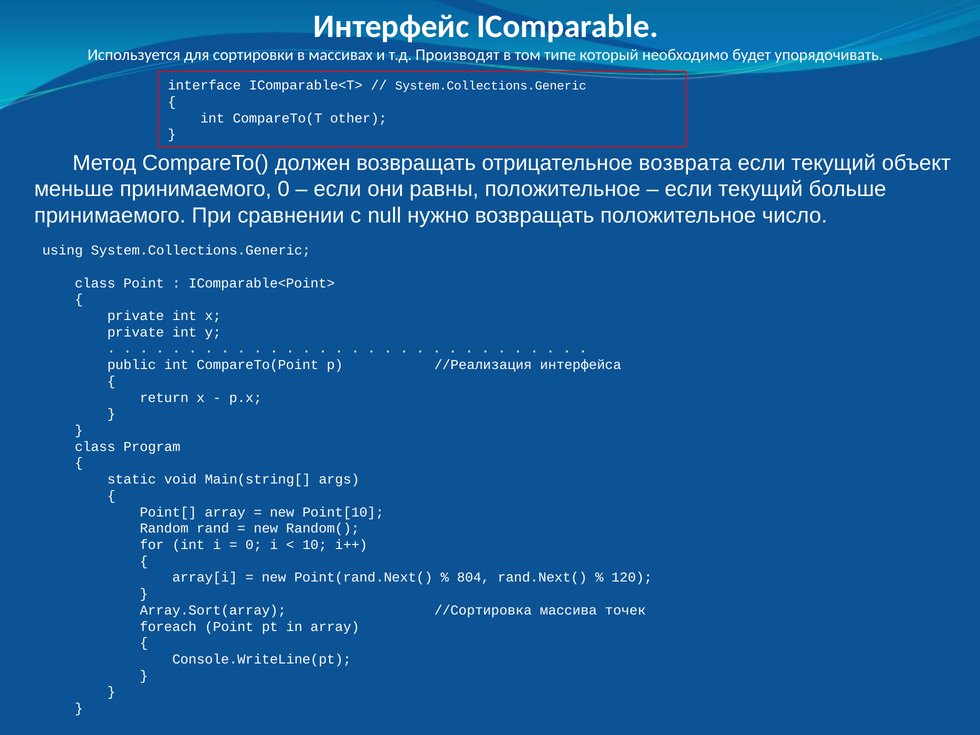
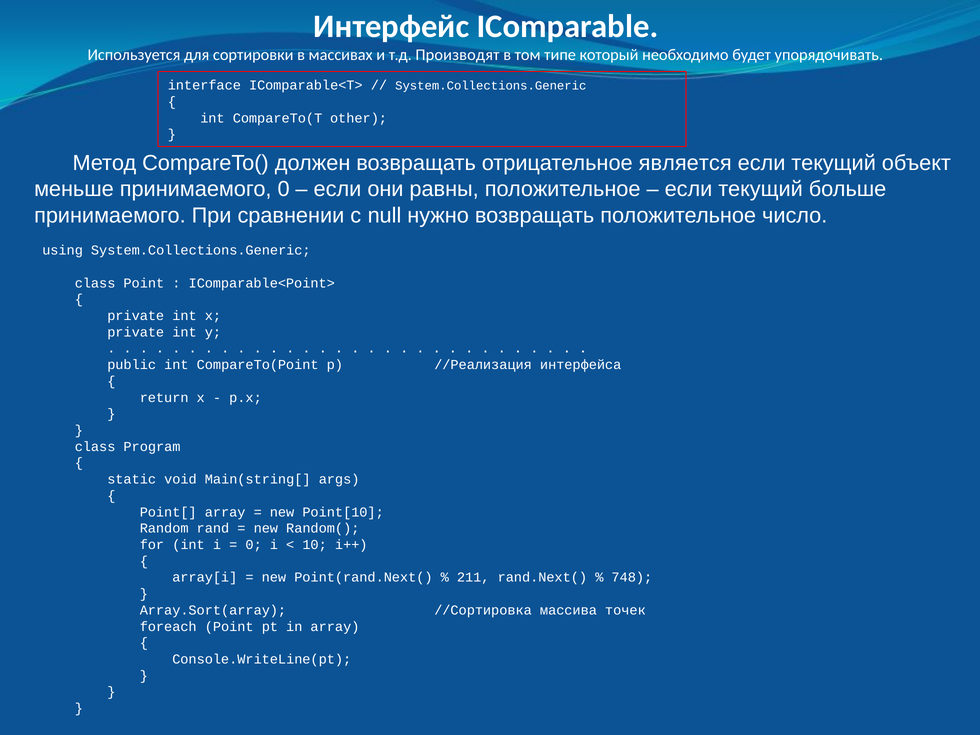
возврата: возврата -> является
804: 804 -> 211
120: 120 -> 748
